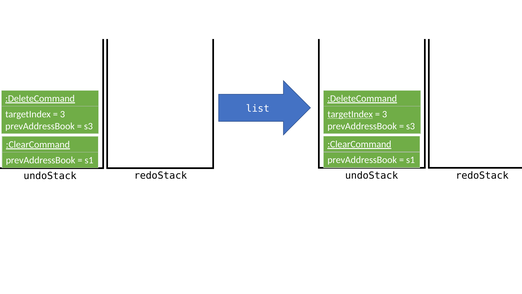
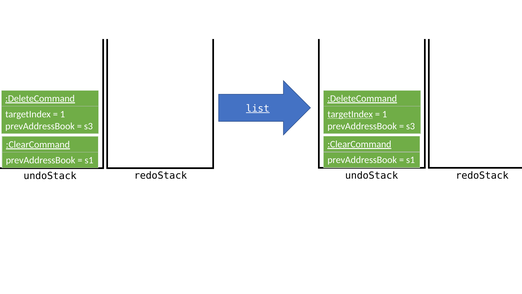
list underline: none -> present
3 at (63, 114): 3 -> 1
3 at (385, 114): 3 -> 1
